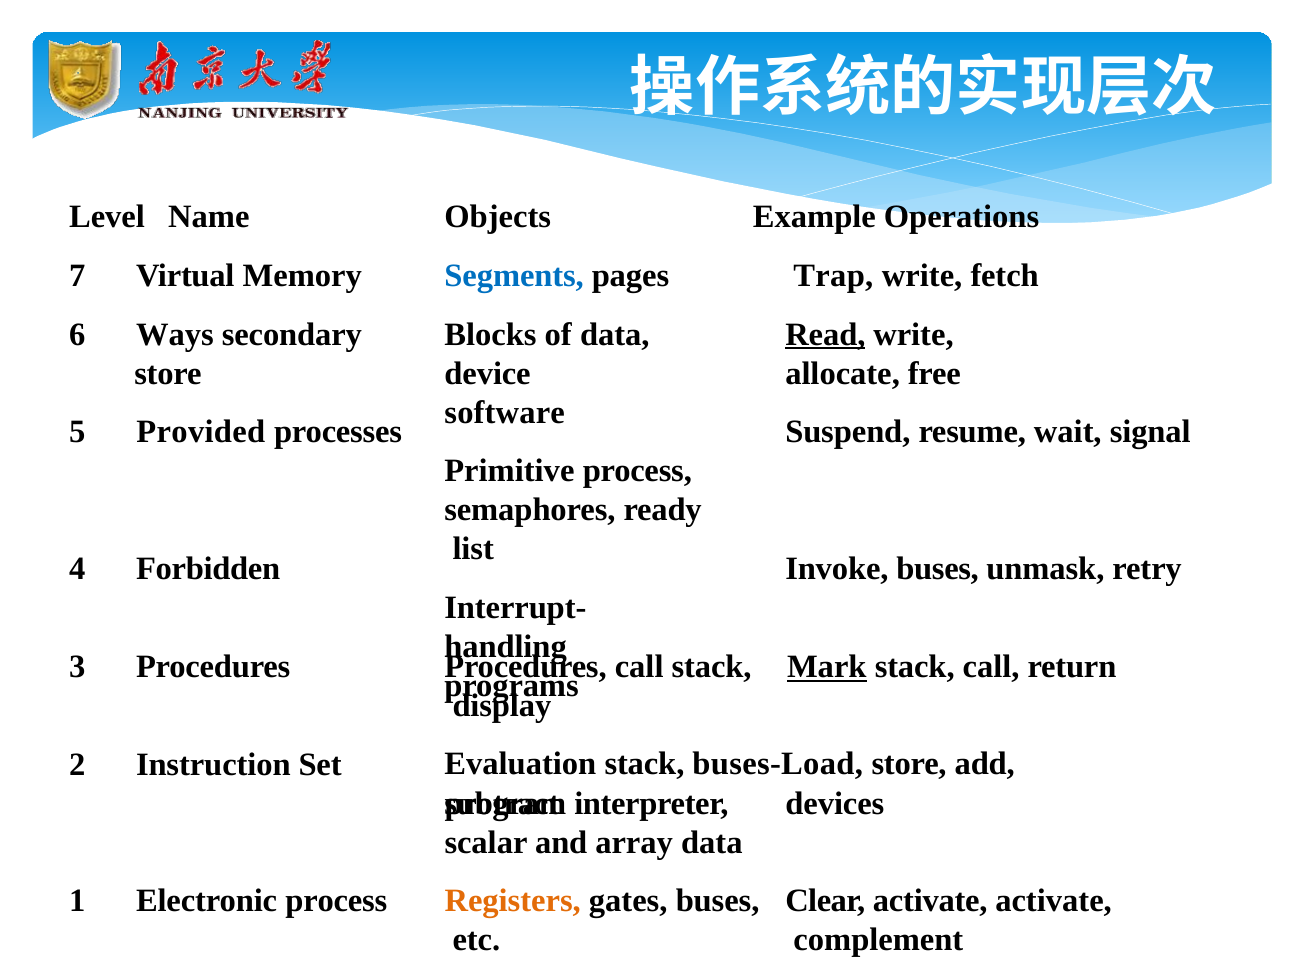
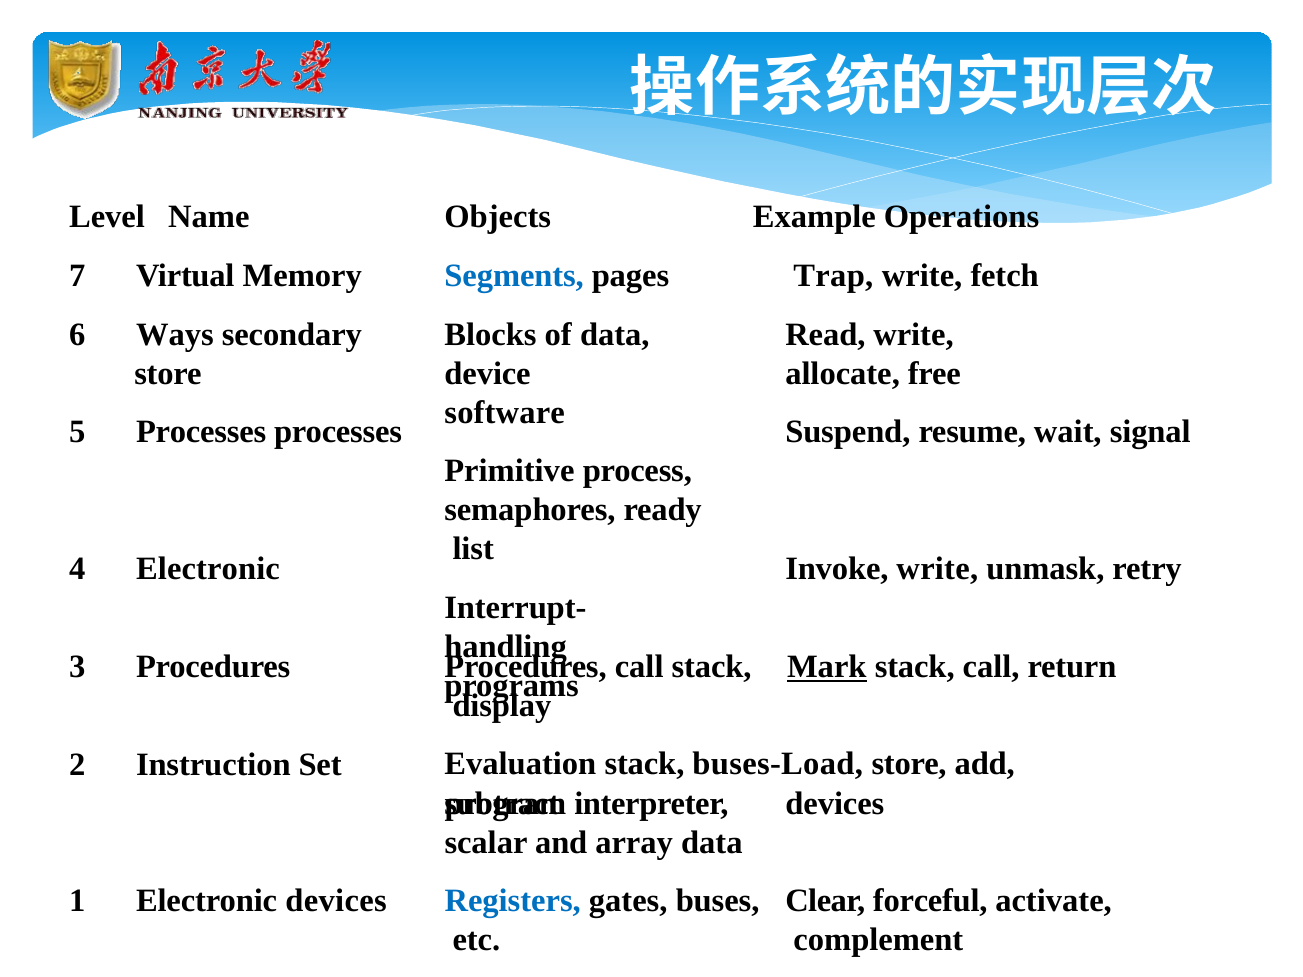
Read underline: present -> none
5 Provided: Provided -> Processes
4 Forbidden: Forbidden -> Electronic
Invoke buses: buses -> write
Electronic process: process -> devices
Registers colour: orange -> blue
Clear activate: activate -> forceful
